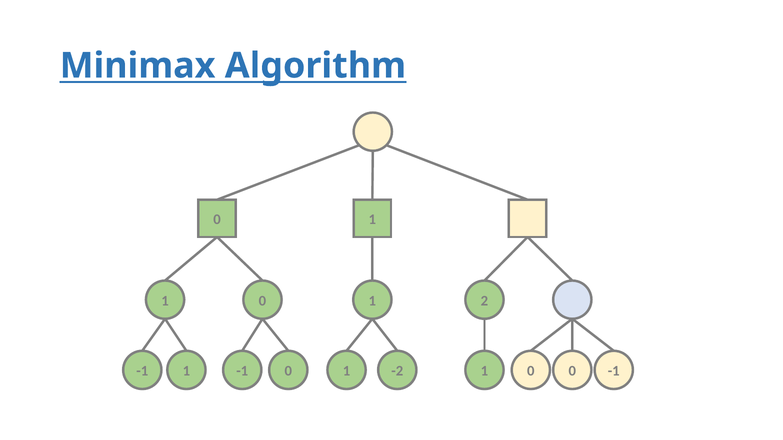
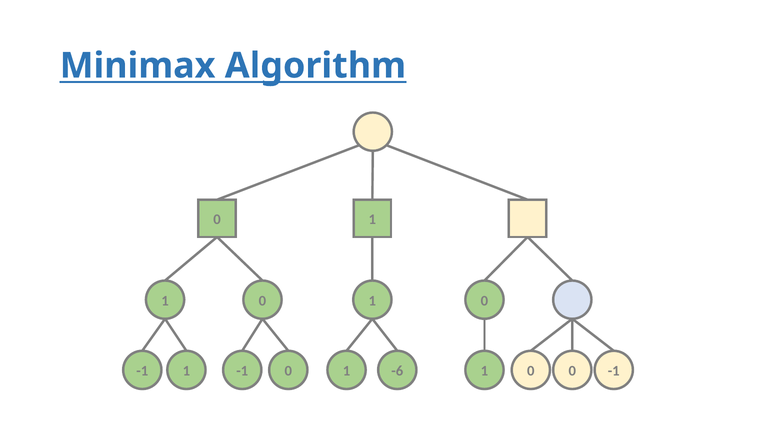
0 1 2: 2 -> 0
-2: -2 -> -6
